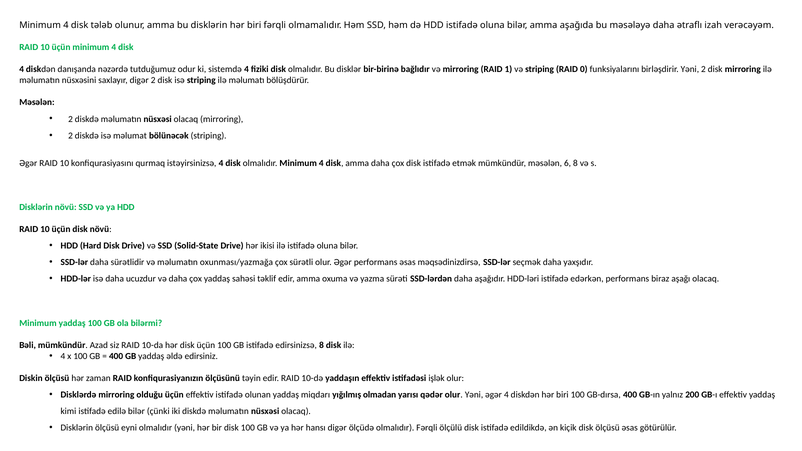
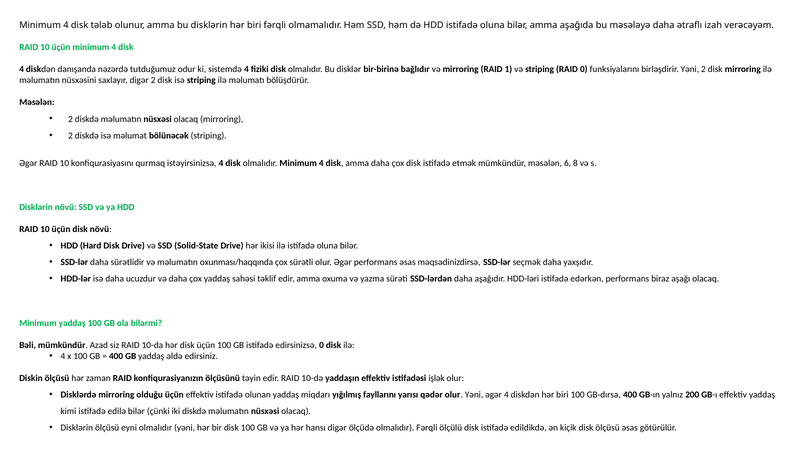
oxunması/yazmağa: oxunması/yazmağa -> oxunması/haqqında
edirsinizsə 8: 8 -> 0
olmadan: olmadan -> fayllarını
